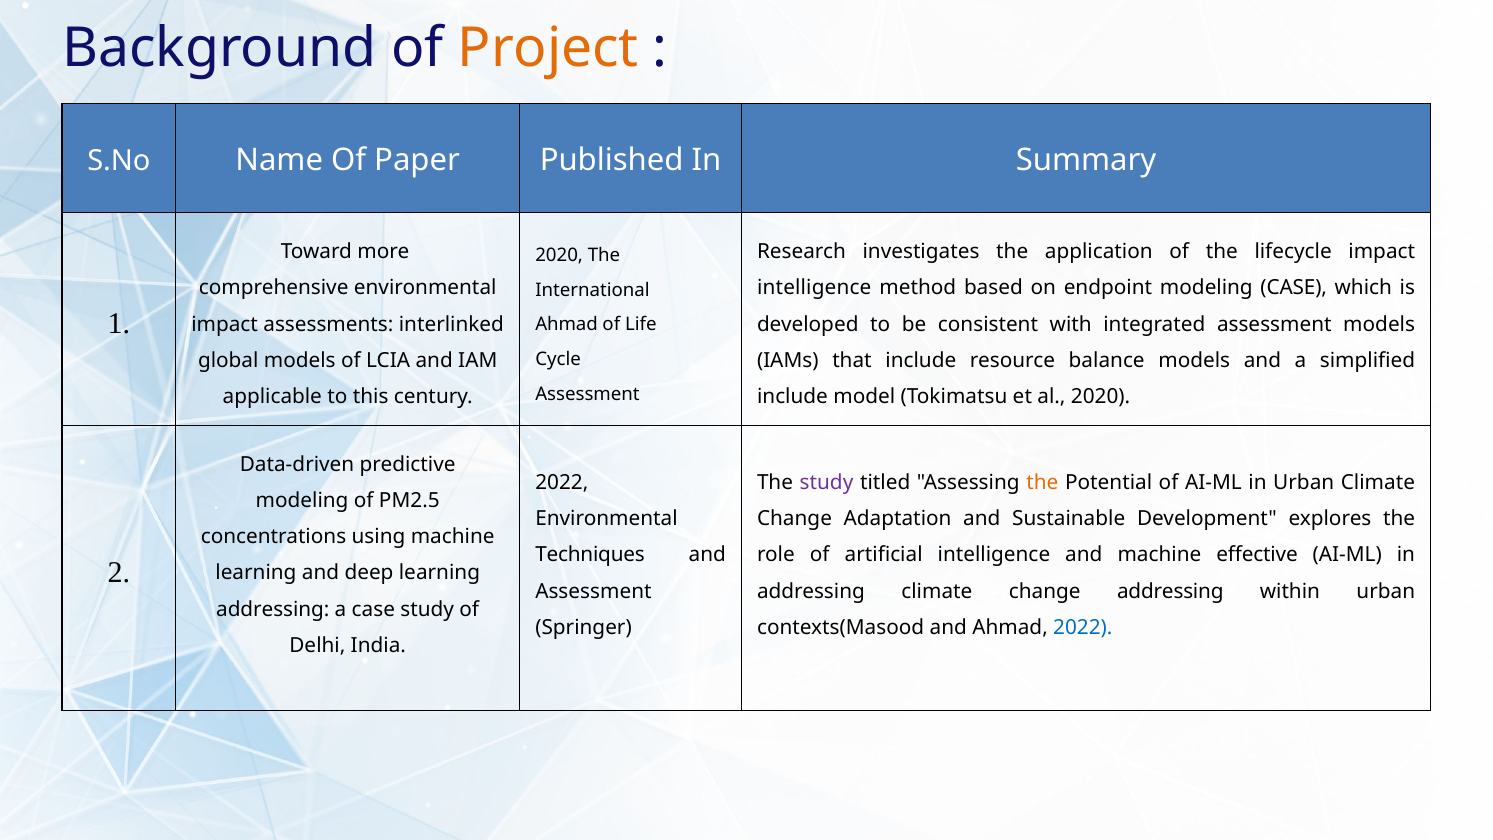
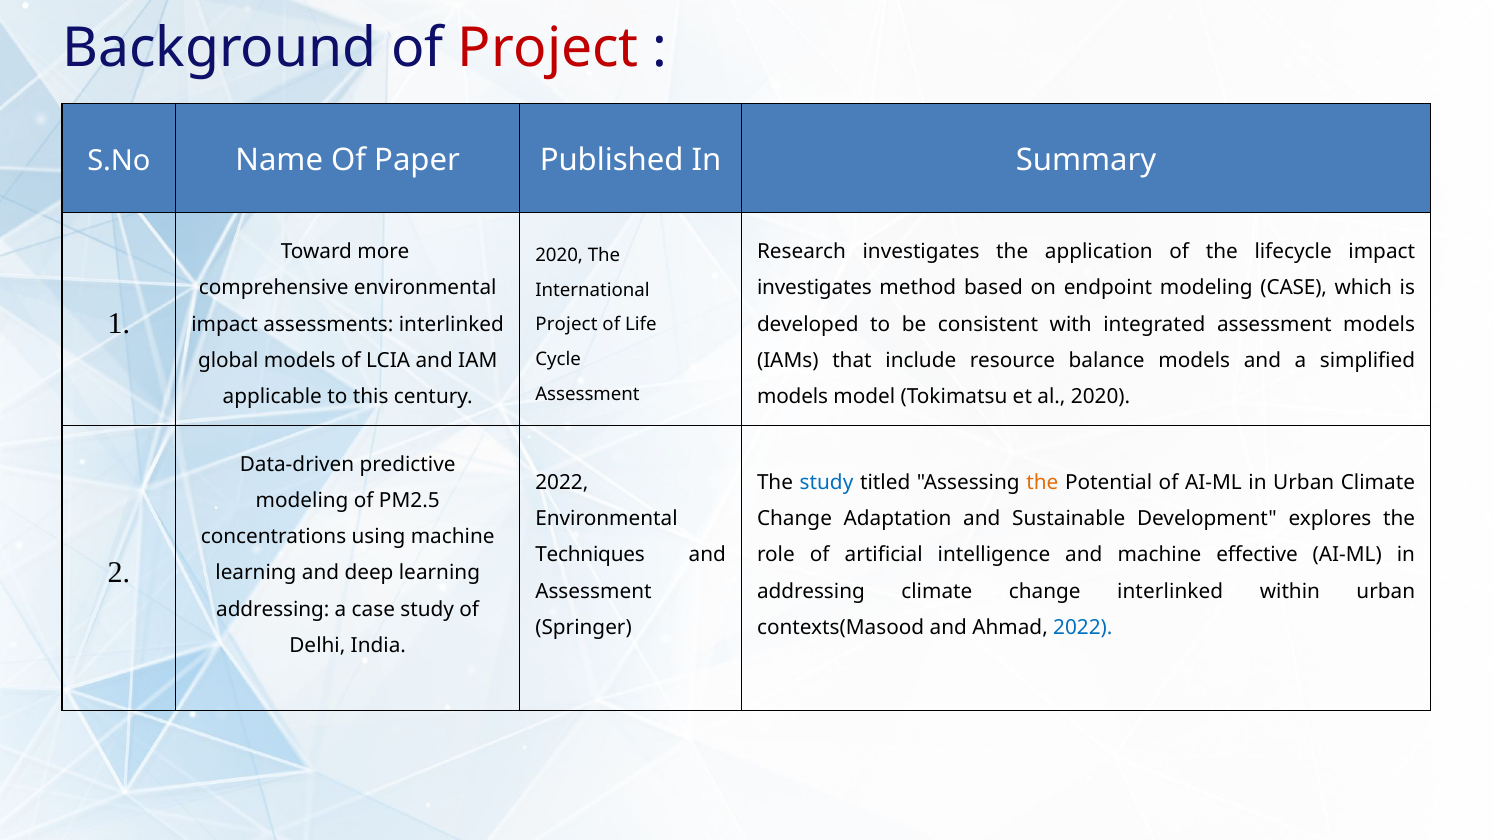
Project at (548, 48) colour: orange -> red
intelligence at (814, 288): intelligence -> investigates
Ahmad at (567, 325): Ahmad -> Project
include at (793, 397): include -> models
study at (827, 482) colour: purple -> blue
change addressing: addressing -> interlinked
